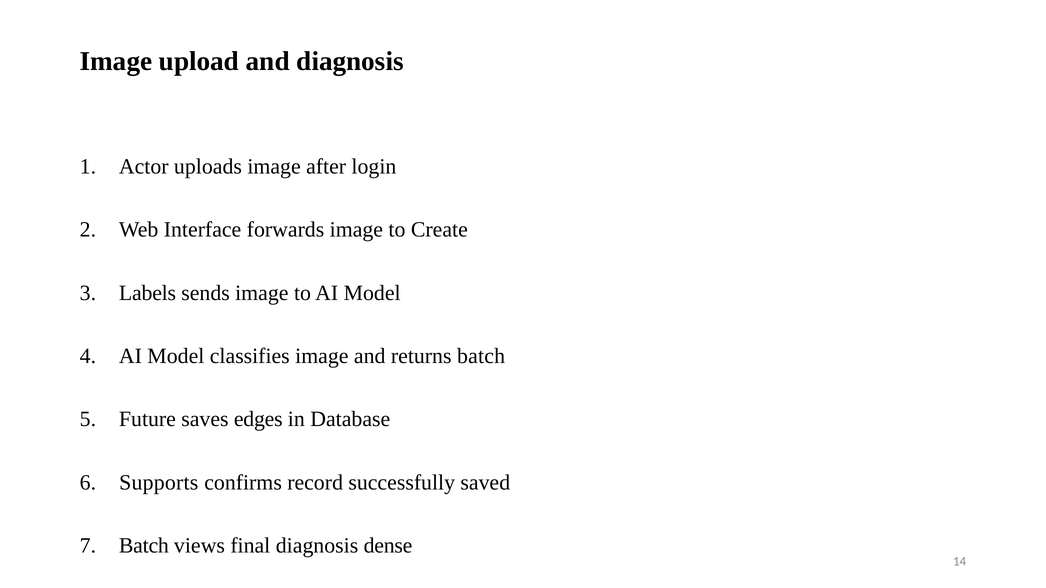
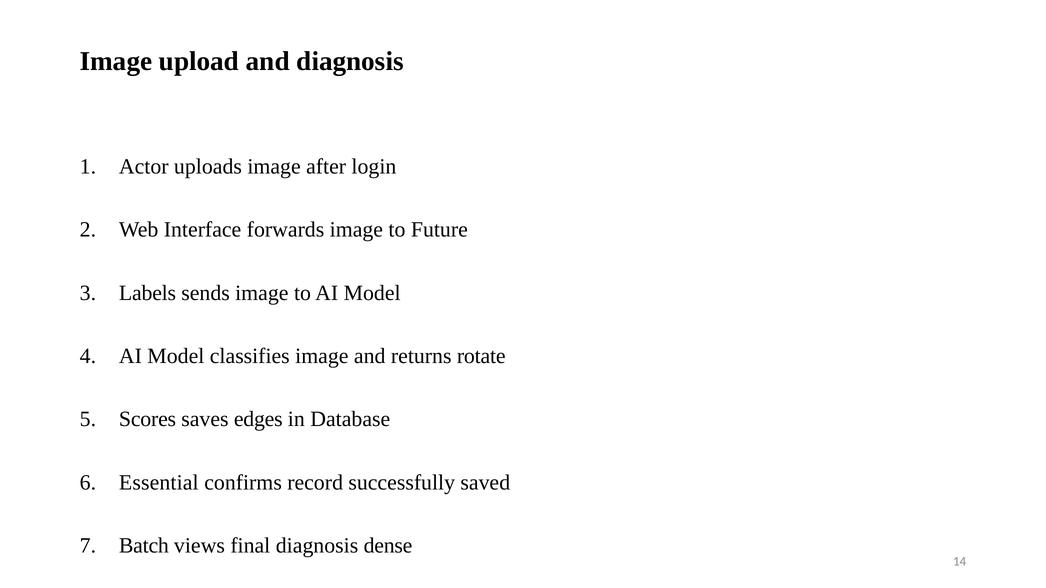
Create: Create -> Future
returns batch: batch -> rotate
Future: Future -> Scores
Supports: Supports -> Essential
